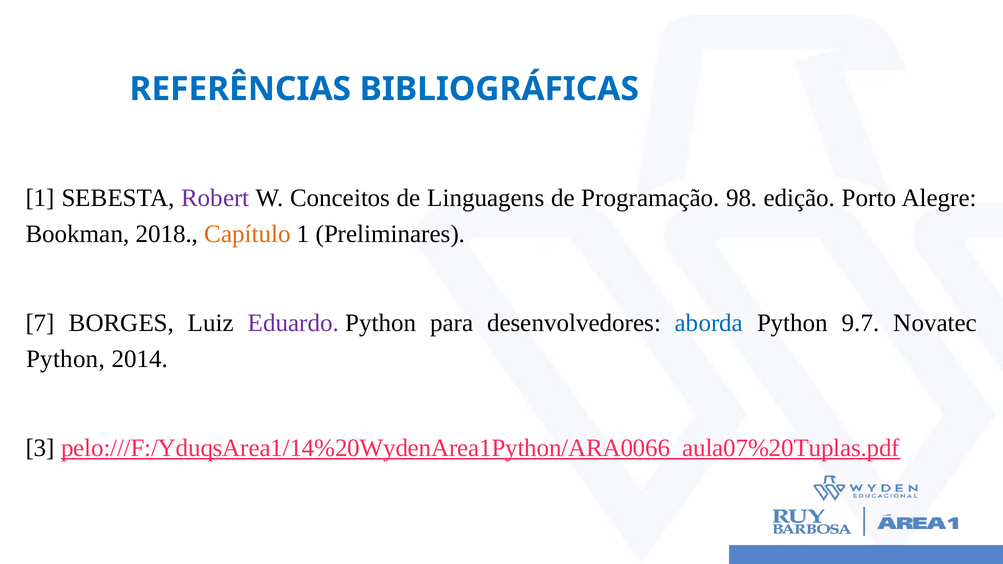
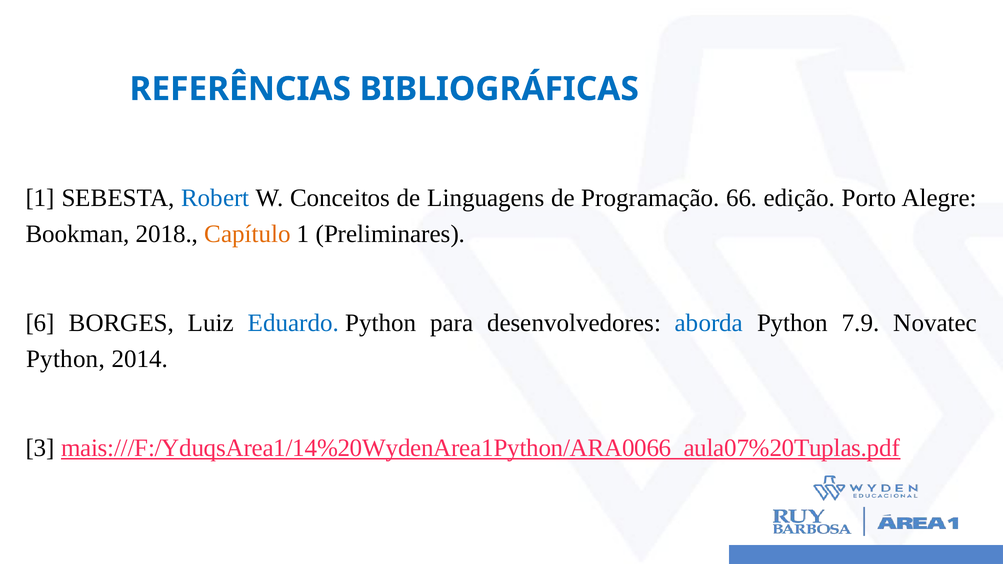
Robert colour: purple -> blue
98: 98 -> 66
7: 7 -> 6
Eduardo colour: purple -> blue
9.7: 9.7 -> 7.9
pelo:///F:/YduqsArea1/14%20WydenArea1Python/ARA0066_aula07%20Tuplas.pdf: pelo:///F:/YduqsArea1/14%20WydenArea1Python/ARA0066_aula07%20Tuplas.pdf -> mais:///F:/YduqsArea1/14%20WydenArea1Python/ARA0066_aula07%20Tuplas.pdf
